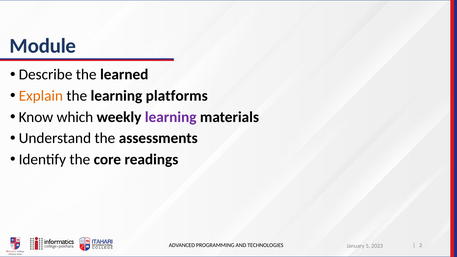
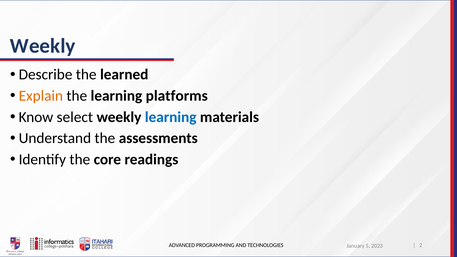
Module at (43, 46): Module -> Weekly
which: which -> select
learning at (171, 117) colour: purple -> blue
